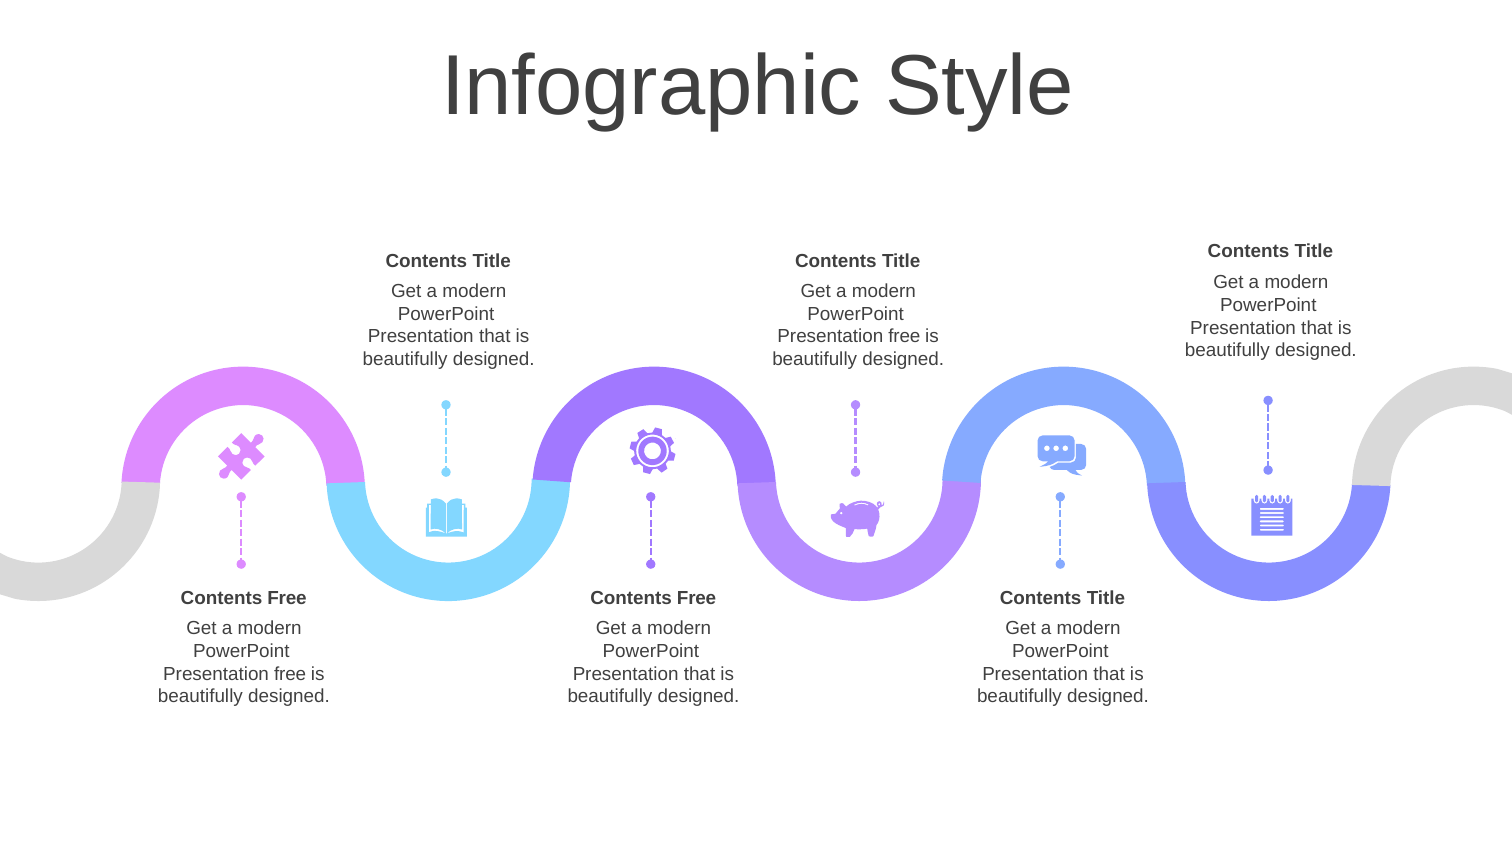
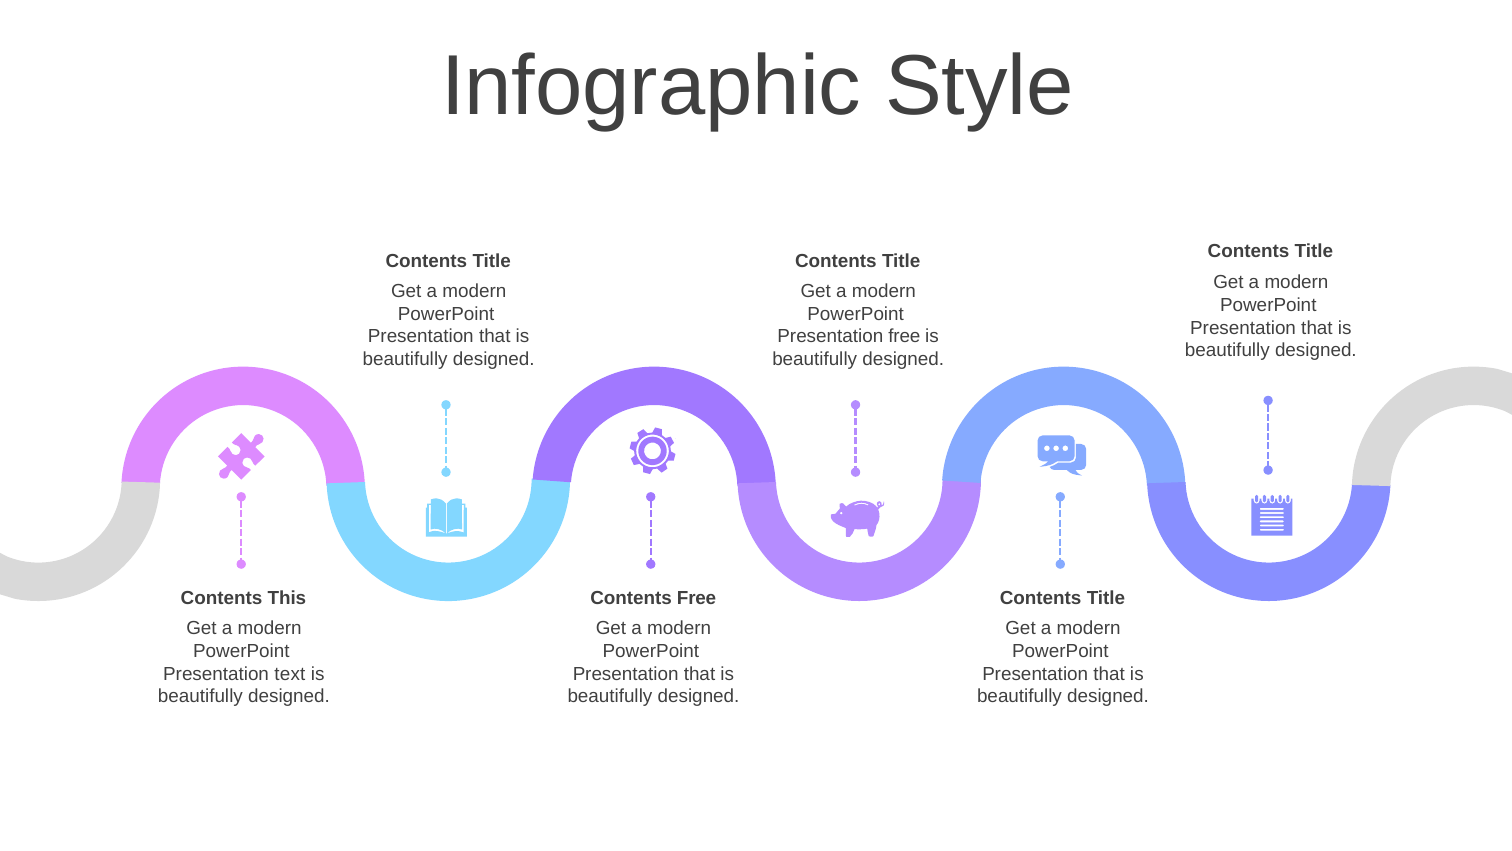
Free at (287, 598): Free -> This
free at (290, 673): free -> text
